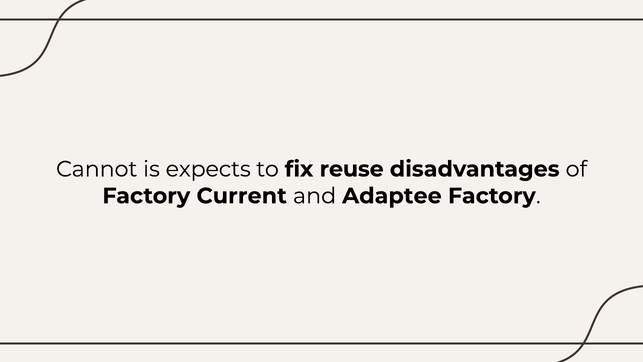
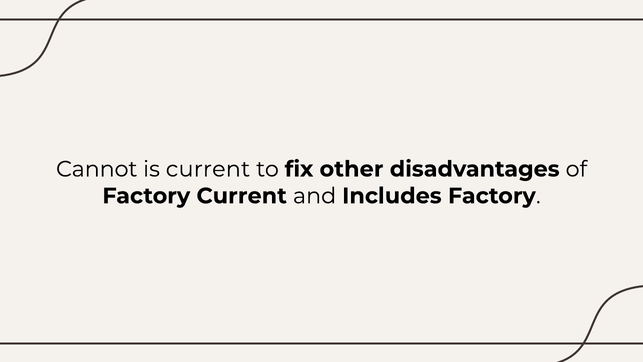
is expects: expects -> current
reuse: reuse -> other
Adaptee: Adaptee -> Includes
